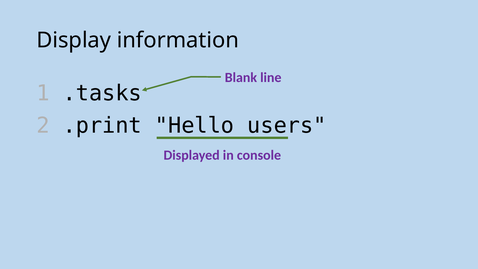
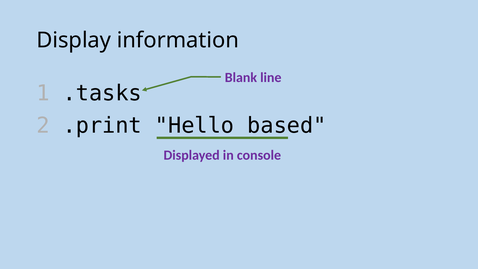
users: users -> based
